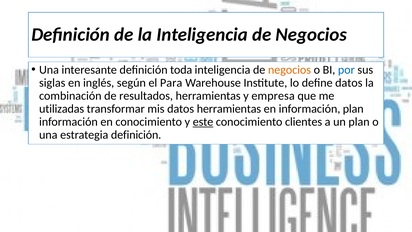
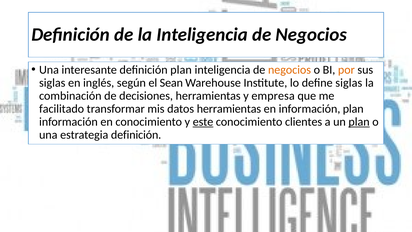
definición toda: toda -> plan
por colour: blue -> orange
Para: Para -> Sean
define datos: datos -> siglas
resultados: resultados -> decisiones
utilizadas: utilizadas -> facilitado
plan at (359, 122) underline: none -> present
